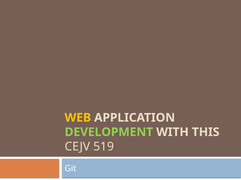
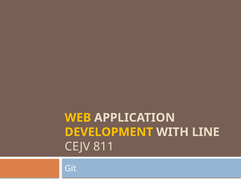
DEVELOPMENT colour: light green -> yellow
THIS: THIS -> LINE
519: 519 -> 811
